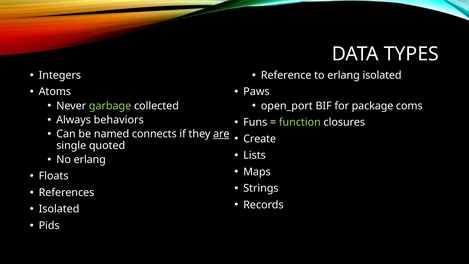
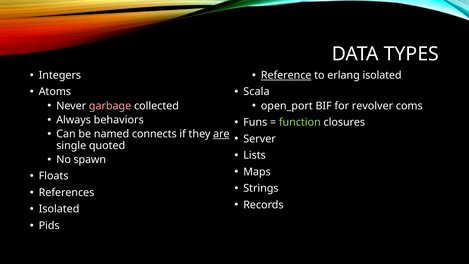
Reference underline: none -> present
Paws: Paws -> Scala
garbage colour: light green -> pink
package: package -> revolver
Create: Create -> Server
No erlang: erlang -> spawn
